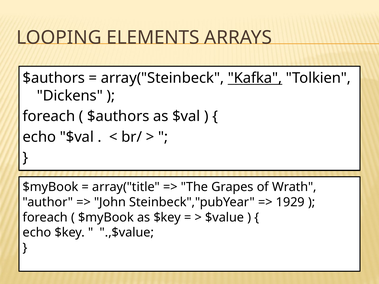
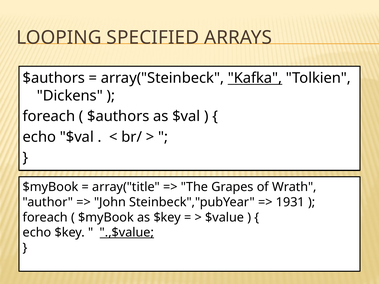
ELEMENTS: ELEMENTS -> SPECIFIED
1929: 1929 -> 1931
.,$value underline: none -> present
